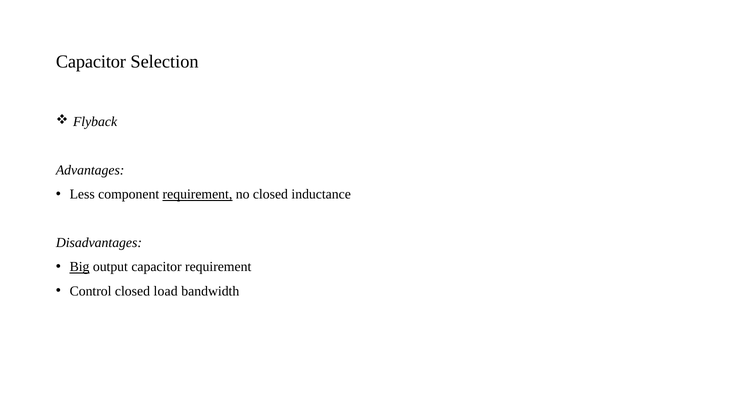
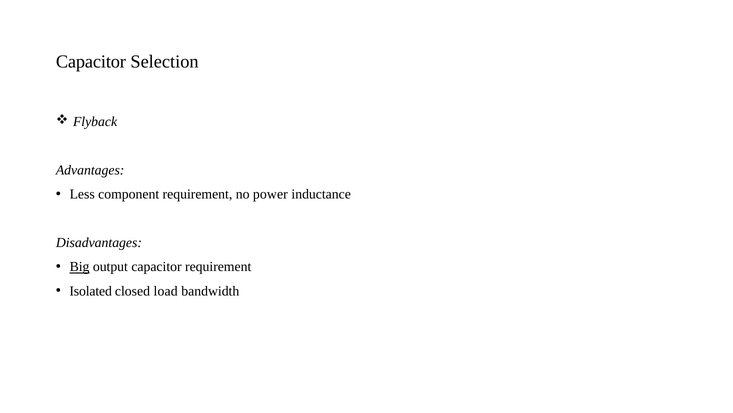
requirement at (197, 194) underline: present -> none
no closed: closed -> power
Control: Control -> Isolated
